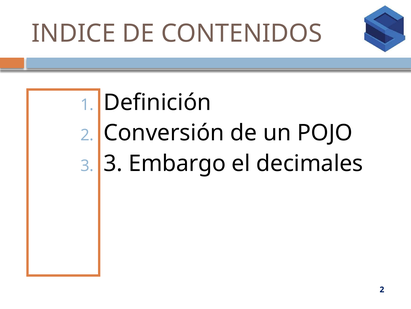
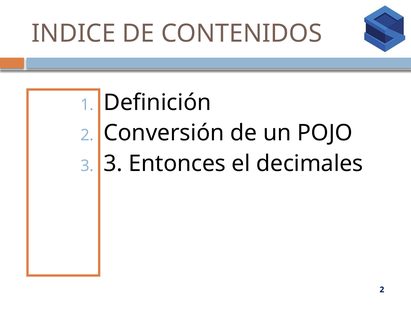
Embargo: Embargo -> Entonces
